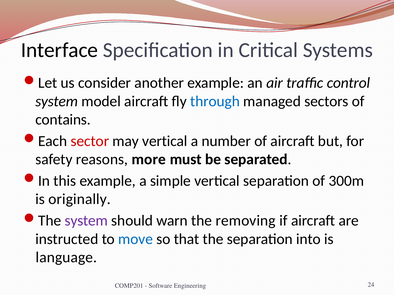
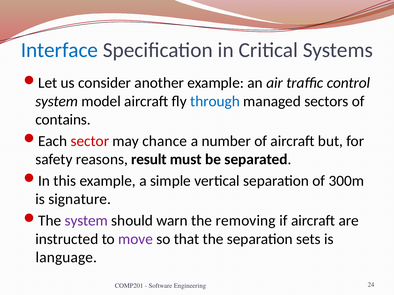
Interface colour: black -> blue
may vertical: vertical -> chance
more: more -> result
originally: originally -> signature
move colour: blue -> purple
into: into -> sets
